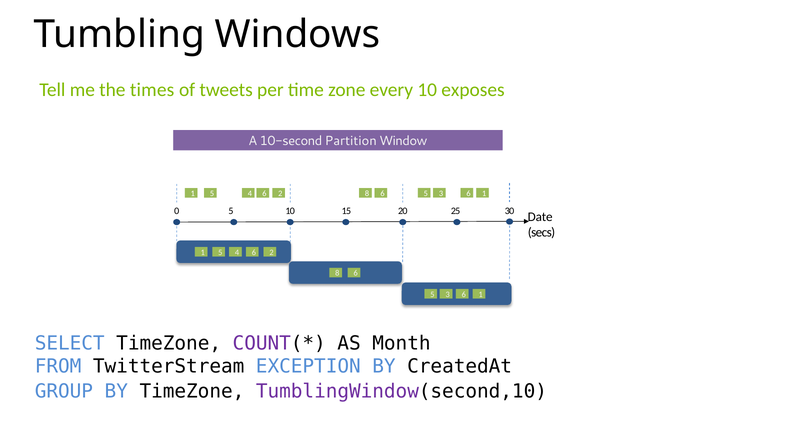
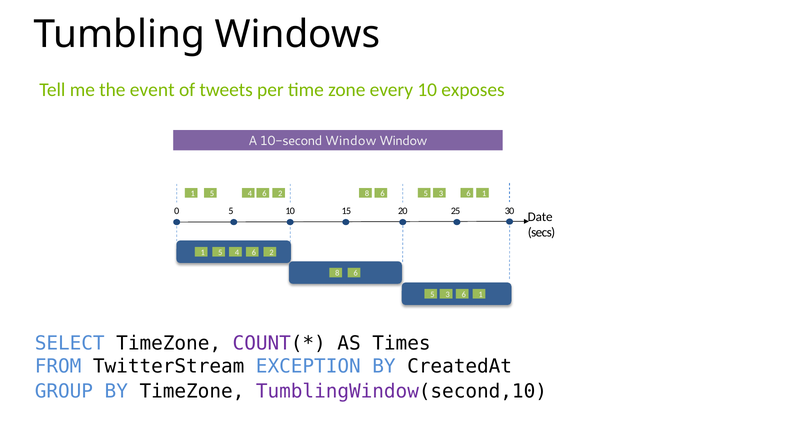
times: times -> event
10-second Partition: Partition -> Window
Month: Month -> Times
